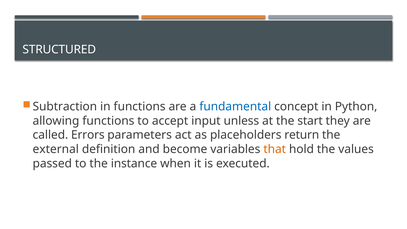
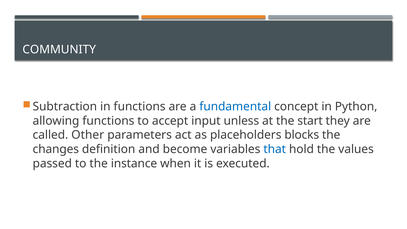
STRUCTURED: STRUCTURED -> COMMUNITY
Errors: Errors -> Other
return: return -> blocks
external: external -> changes
that colour: orange -> blue
